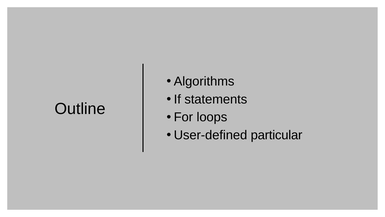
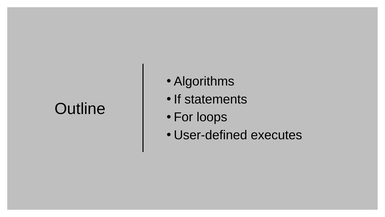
particular: particular -> executes
